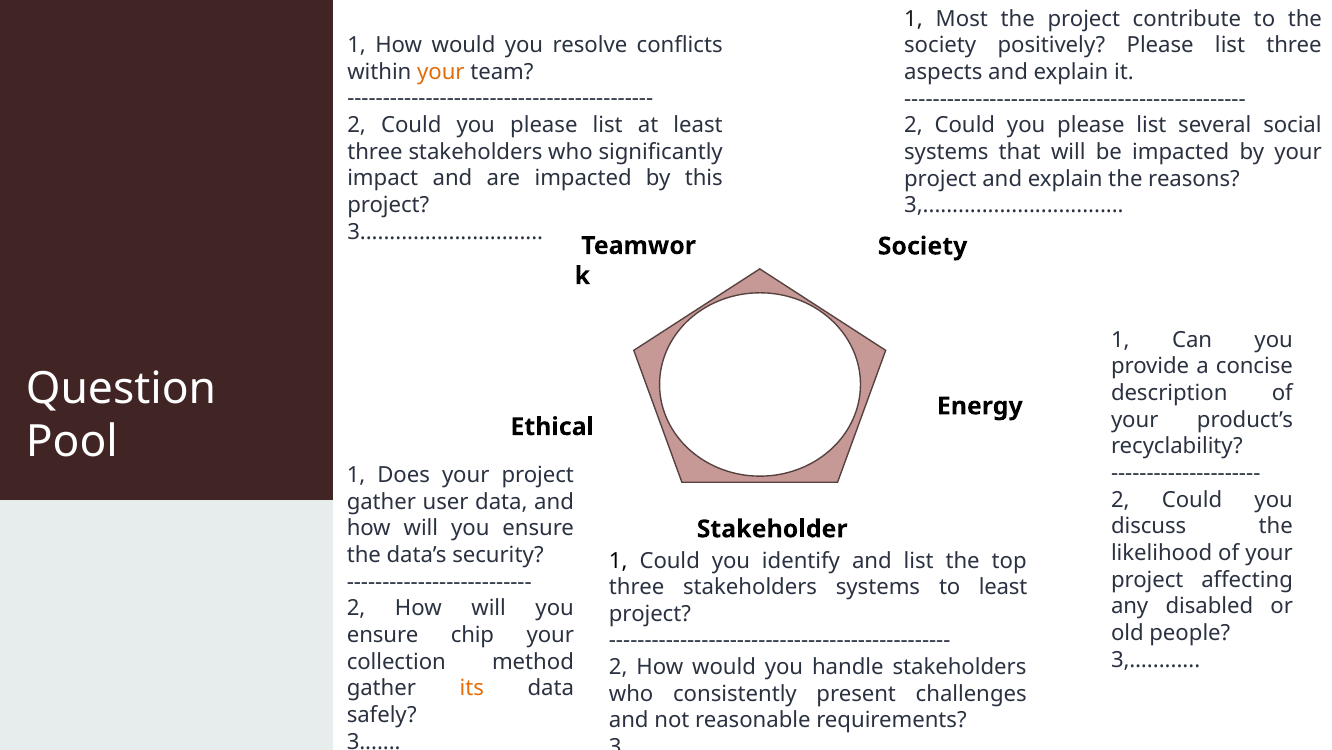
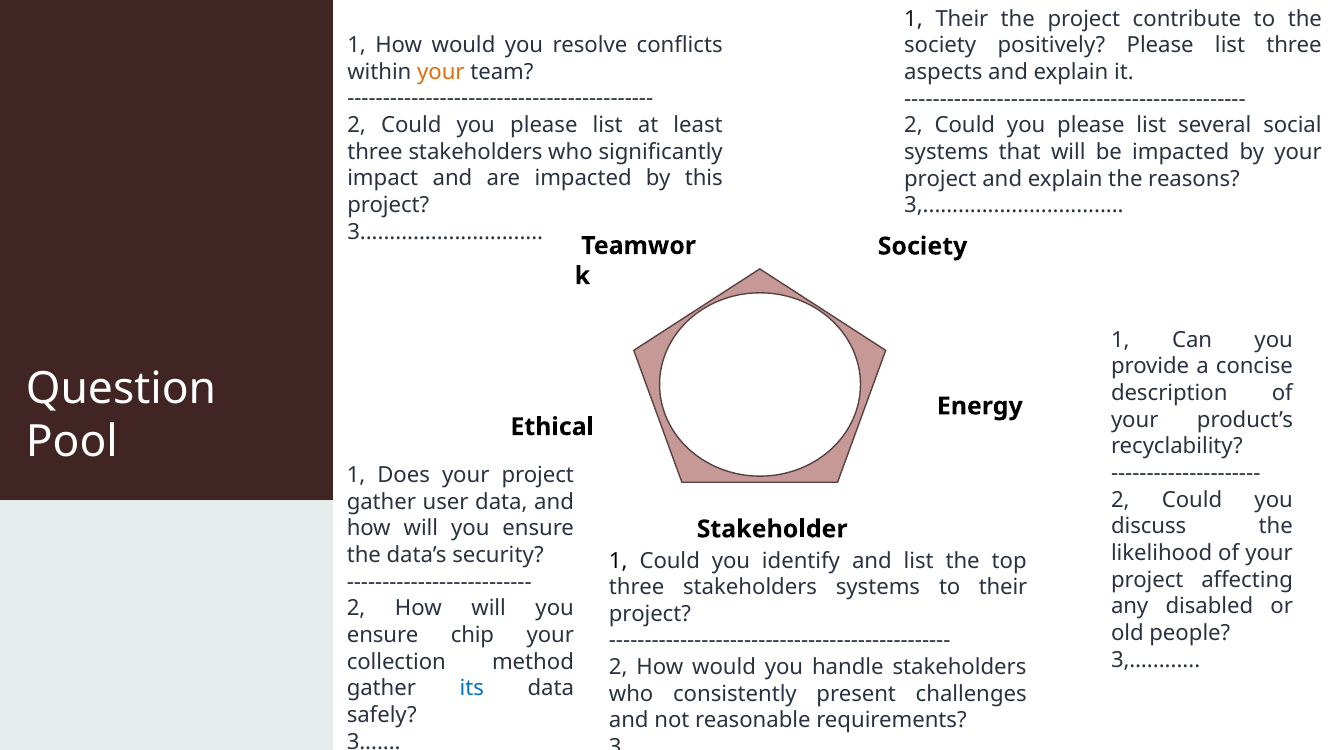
1 Most: Most -> Their
to least: least -> their
its colour: orange -> blue
